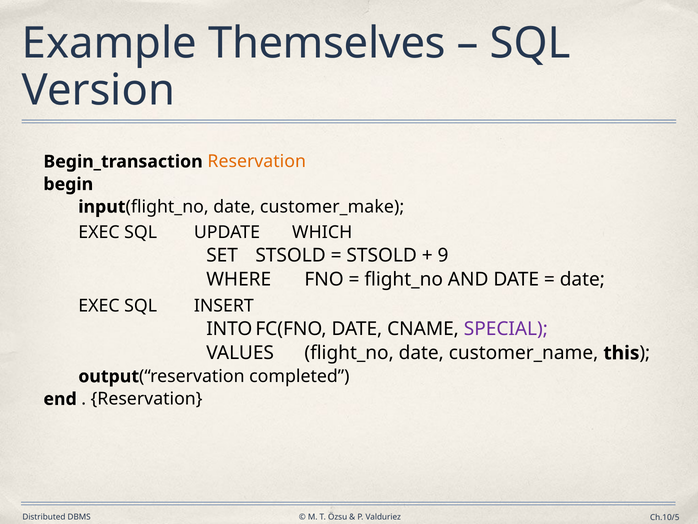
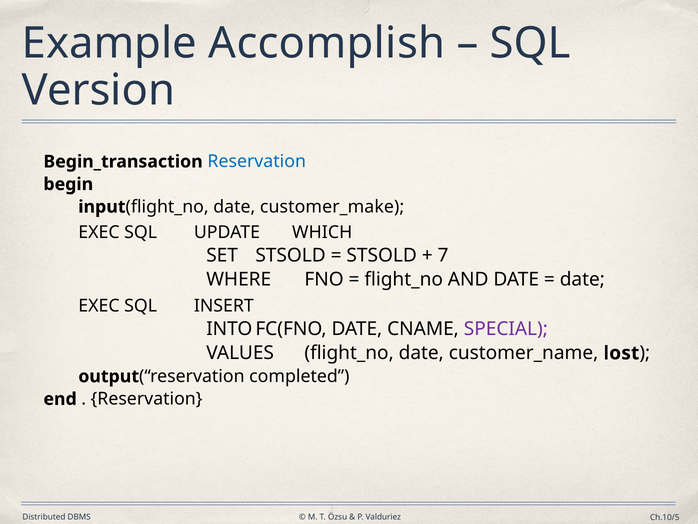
Themselves: Themselves -> Accomplish
Reservation at (257, 161) colour: orange -> blue
9: 9 -> 7
this: this -> lost
